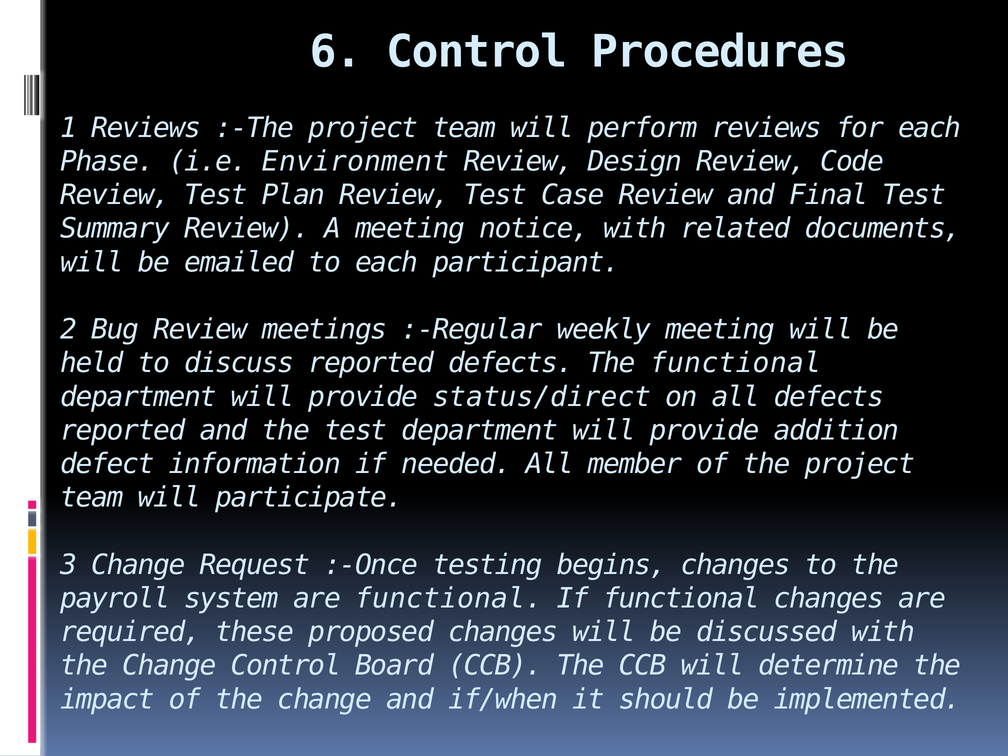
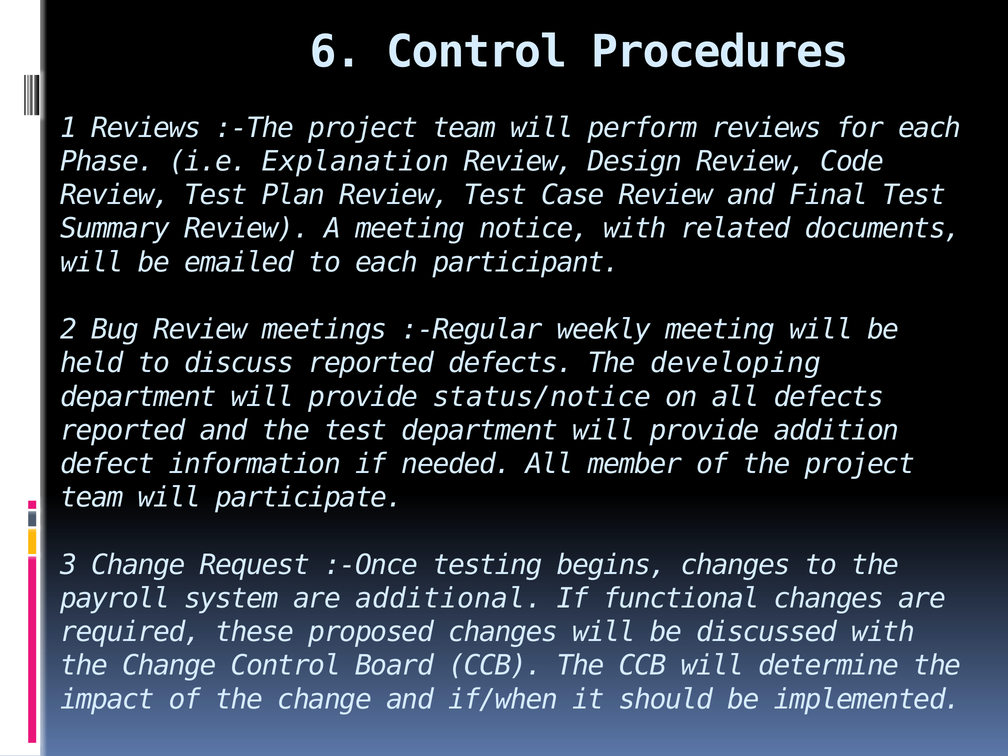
Environment: Environment -> Explanation
The functional: functional -> developing
status/direct: status/direct -> status/notice
are functional: functional -> additional
